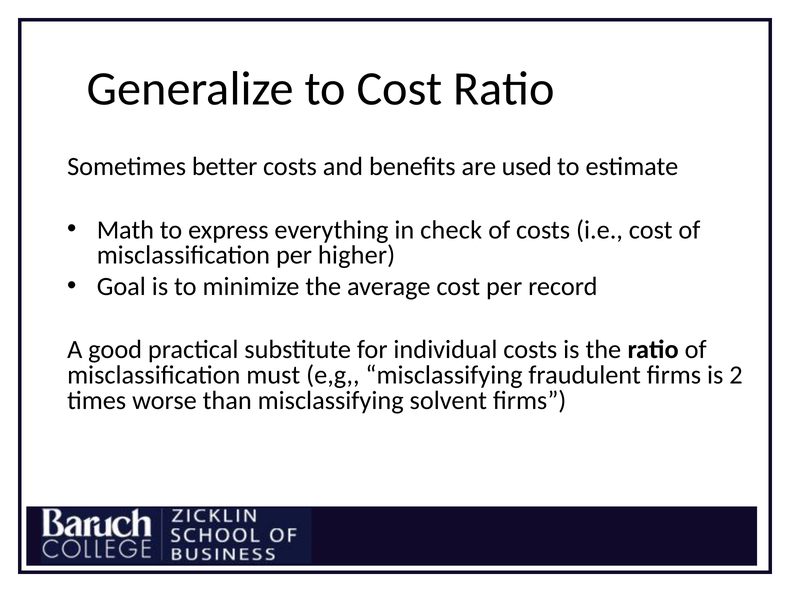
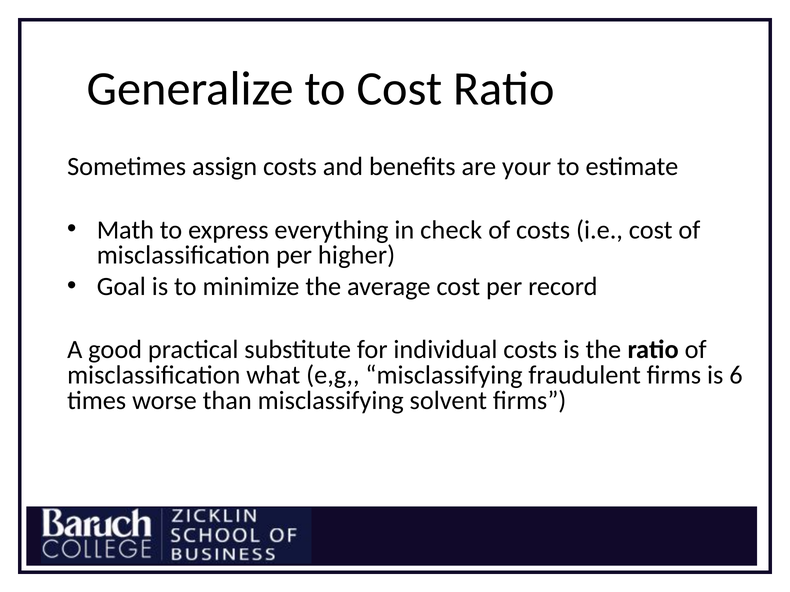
better: better -> assign
used: used -> your
must: must -> what
2: 2 -> 6
